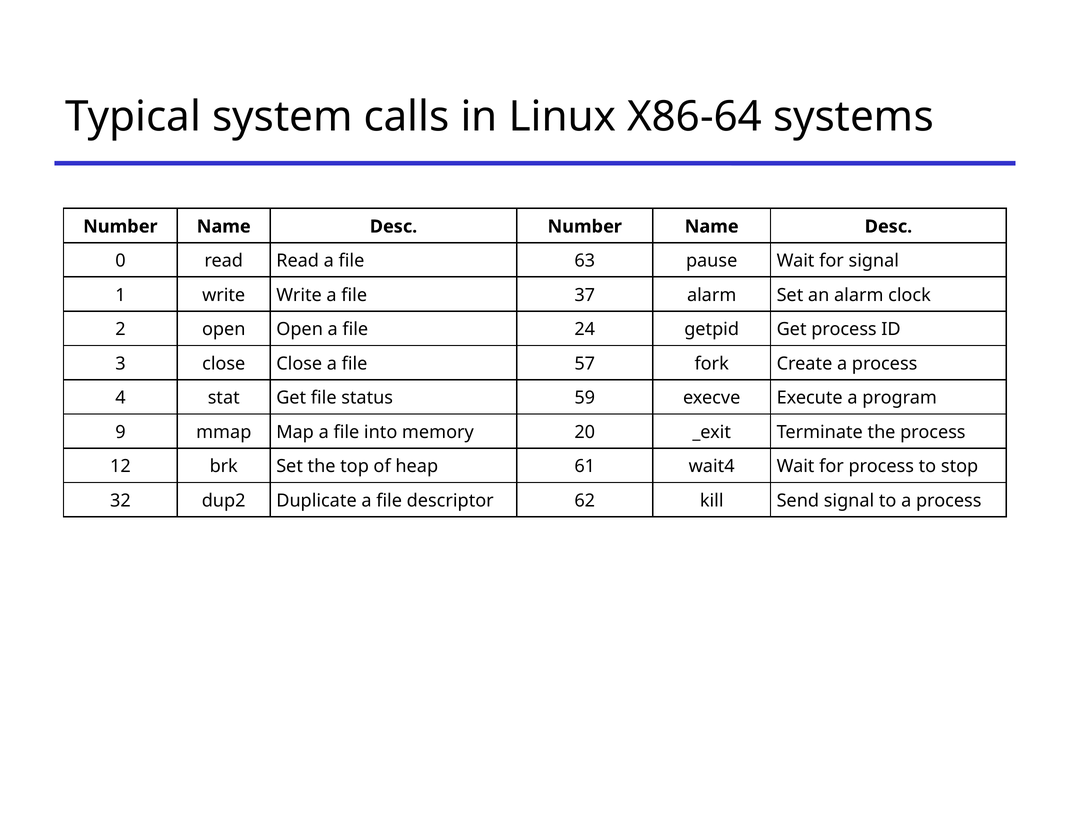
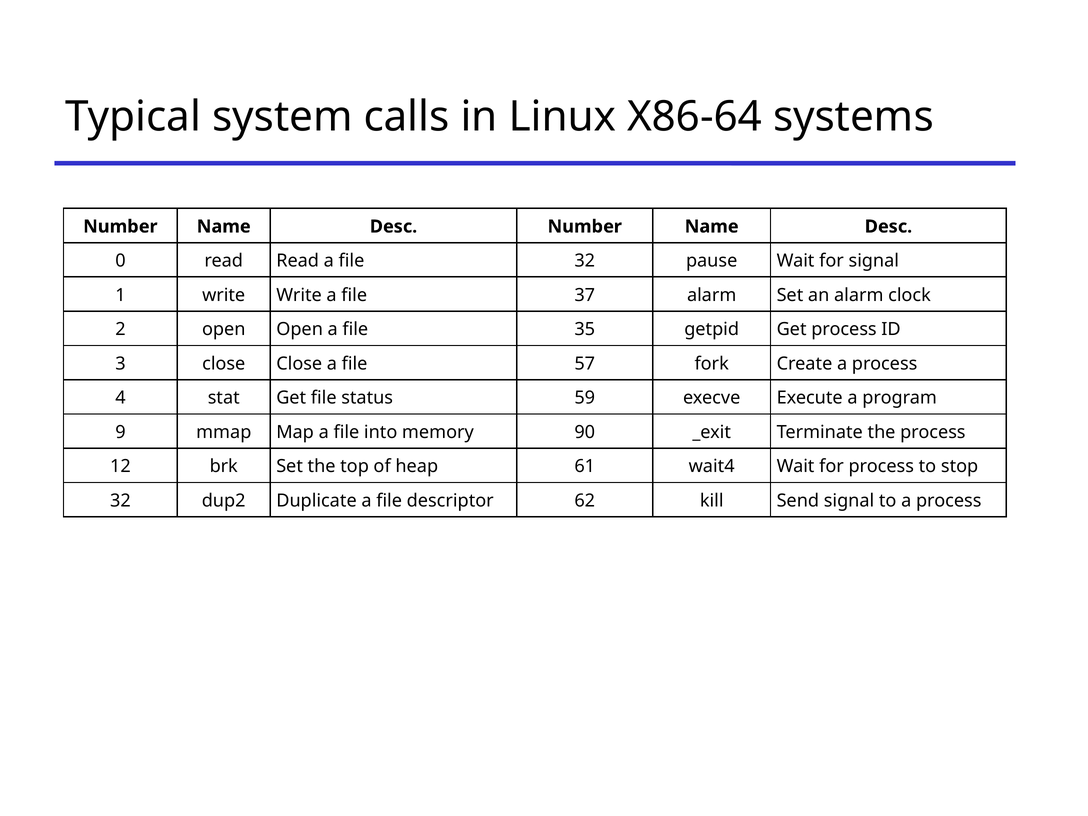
file 63: 63 -> 32
24: 24 -> 35
20: 20 -> 90
